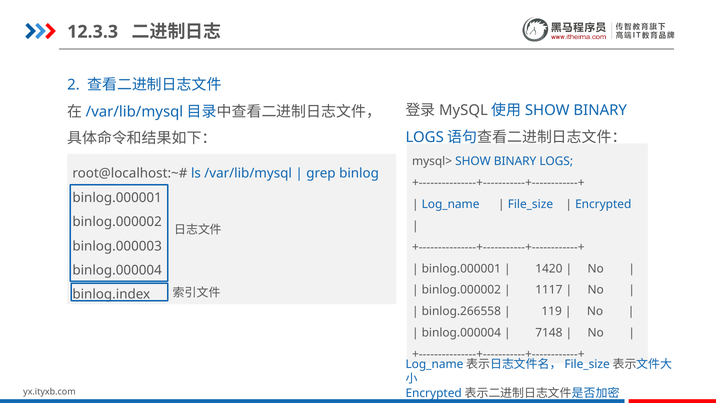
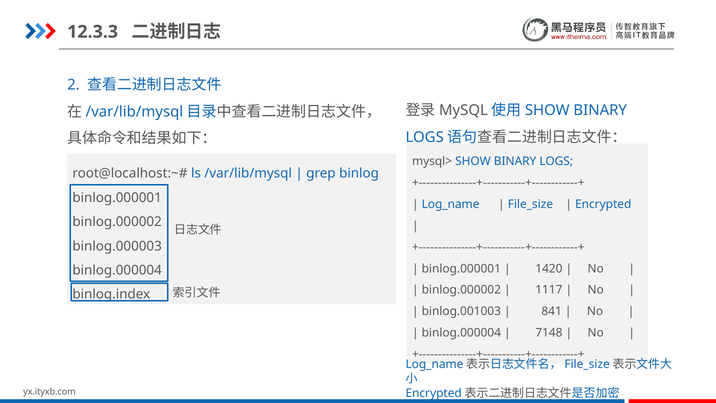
binlog.266558: binlog.266558 -> binlog.001003
119: 119 -> 841
